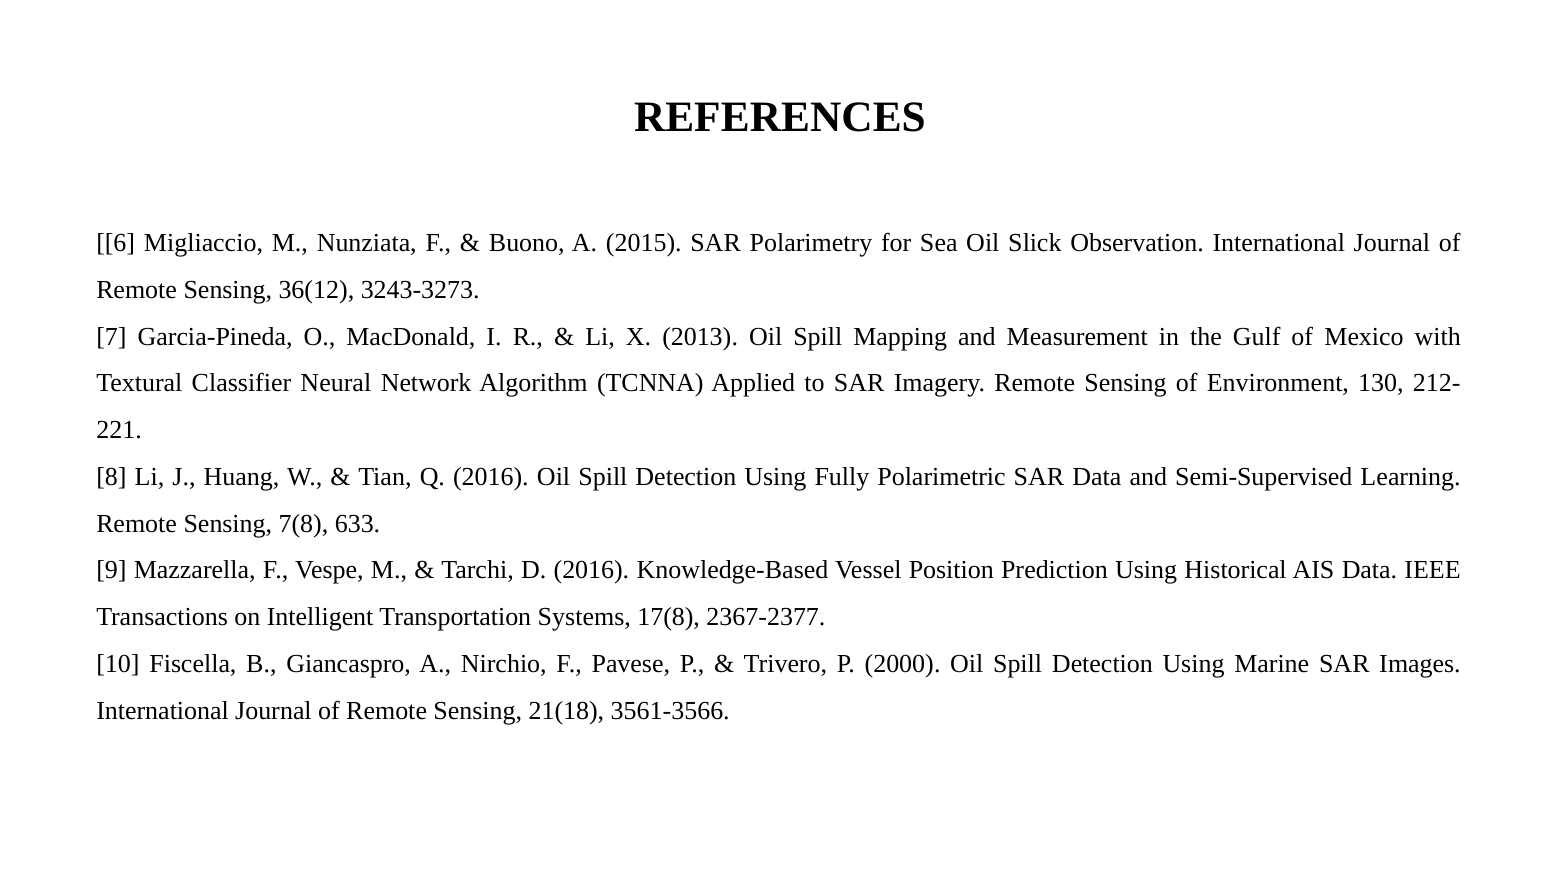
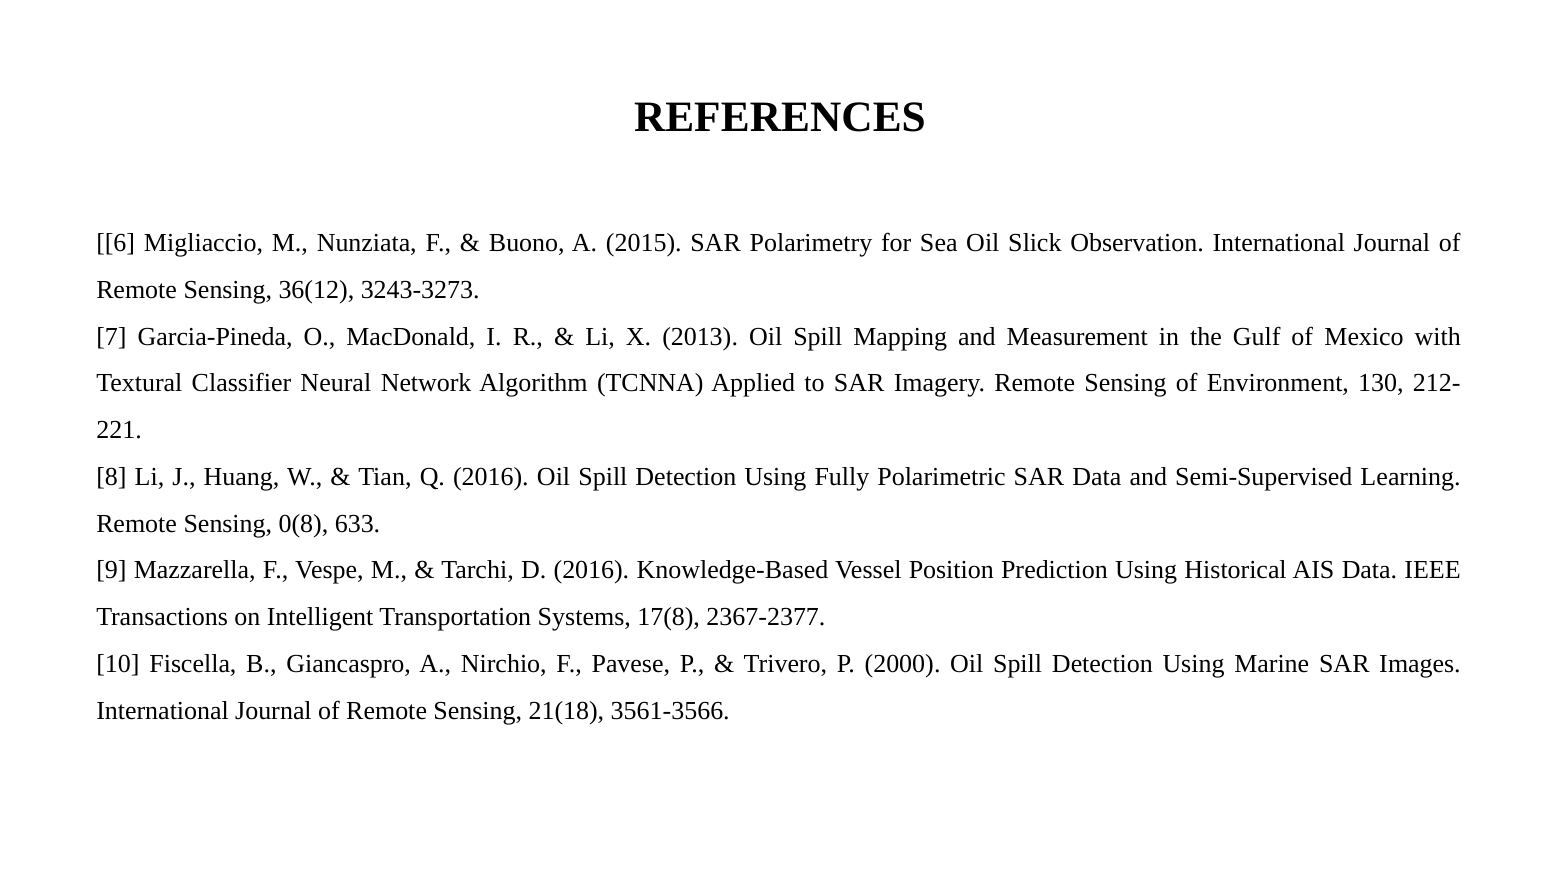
7(8: 7(8 -> 0(8
